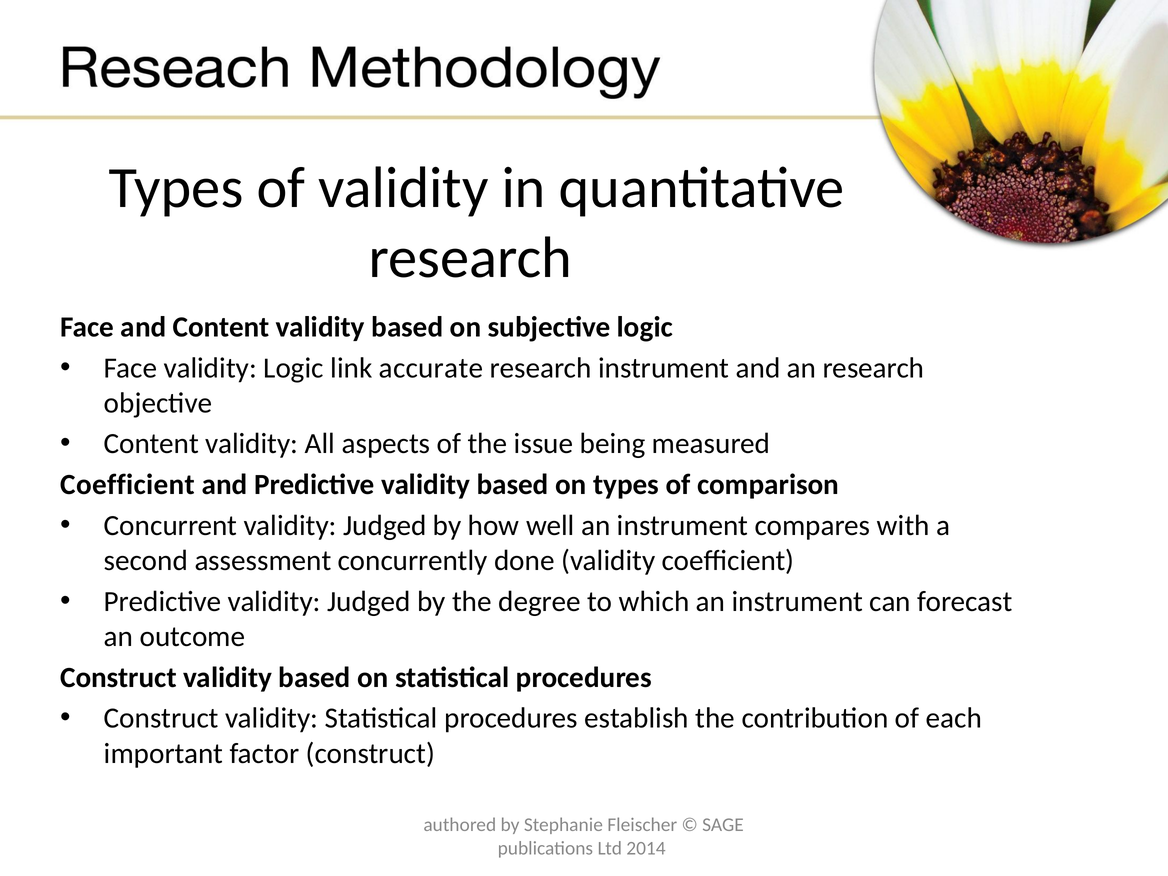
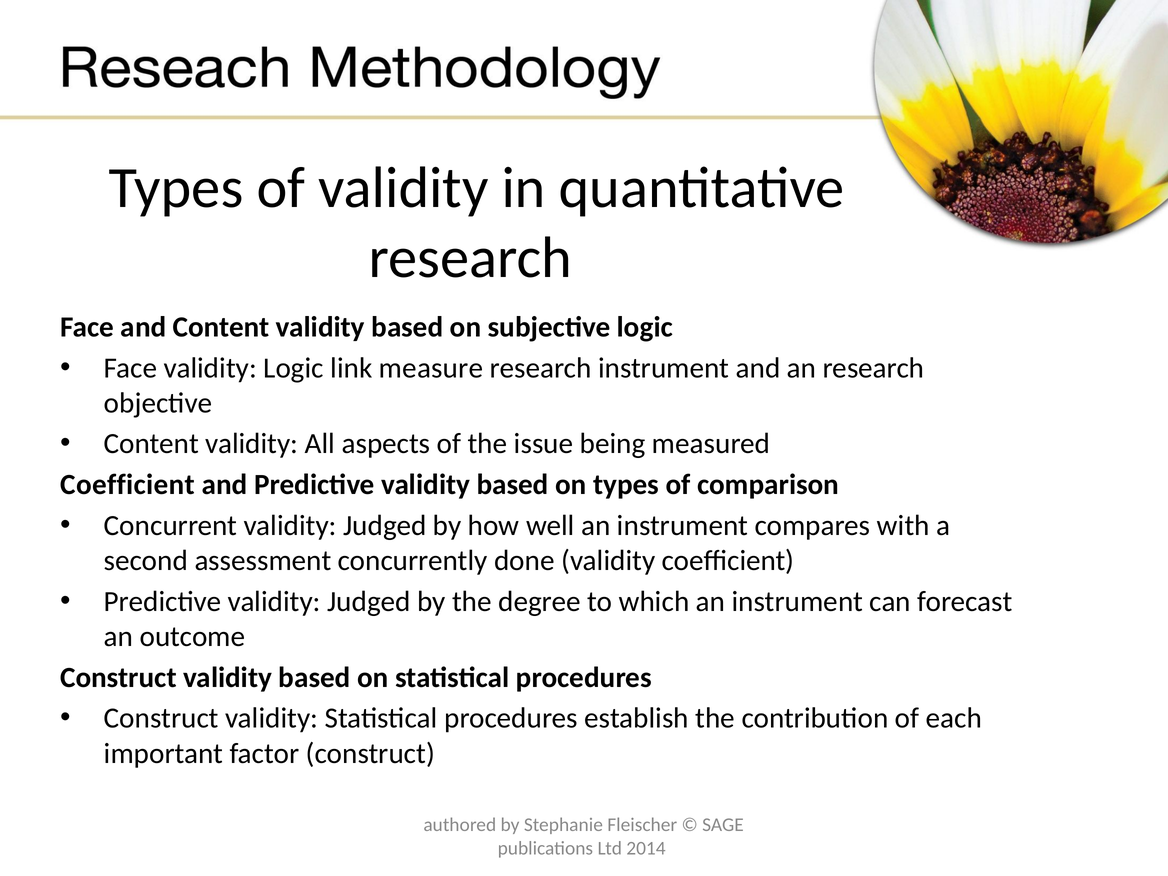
accurate: accurate -> measure
